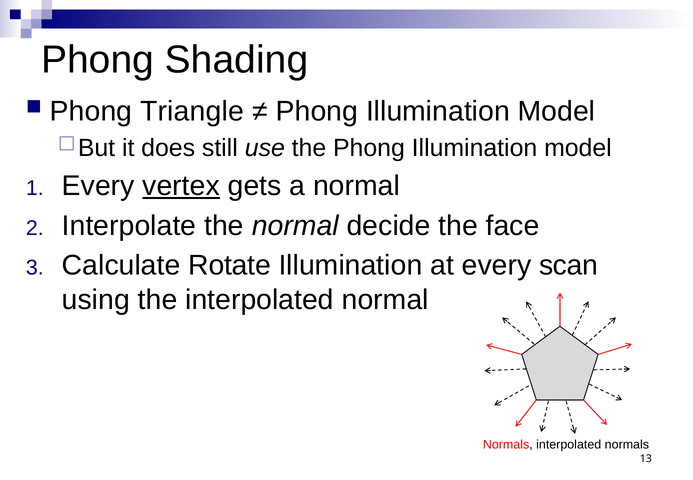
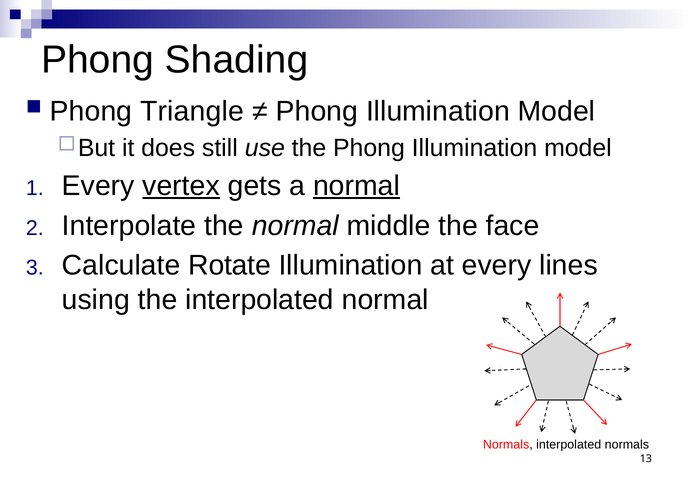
normal at (357, 186) underline: none -> present
decide: decide -> middle
scan: scan -> lines
